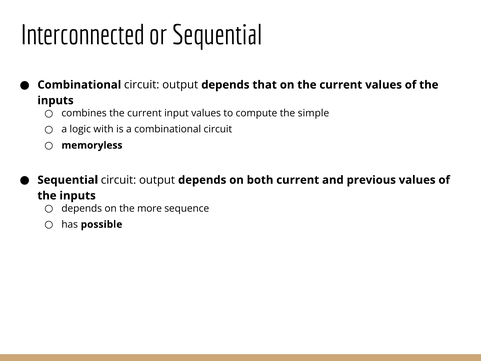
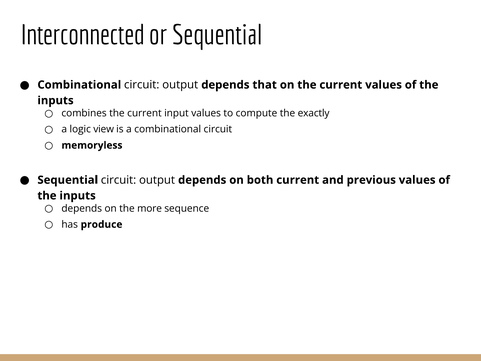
simple: simple -> exactly
with: with -> view
possible: possible -> produce
